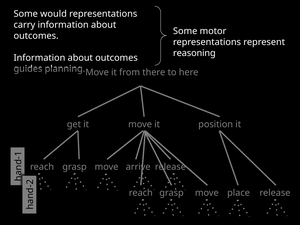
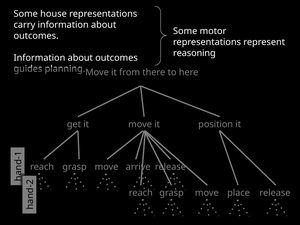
would: would -> house
